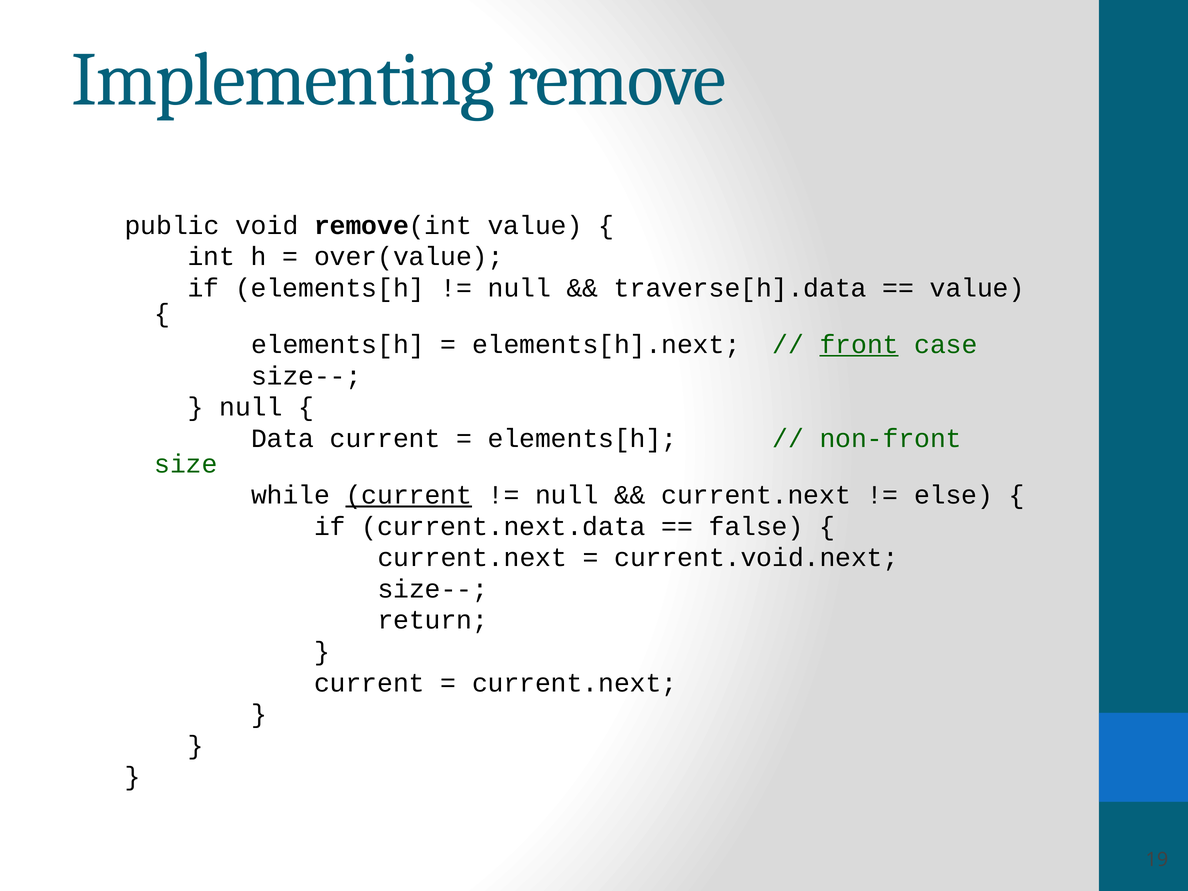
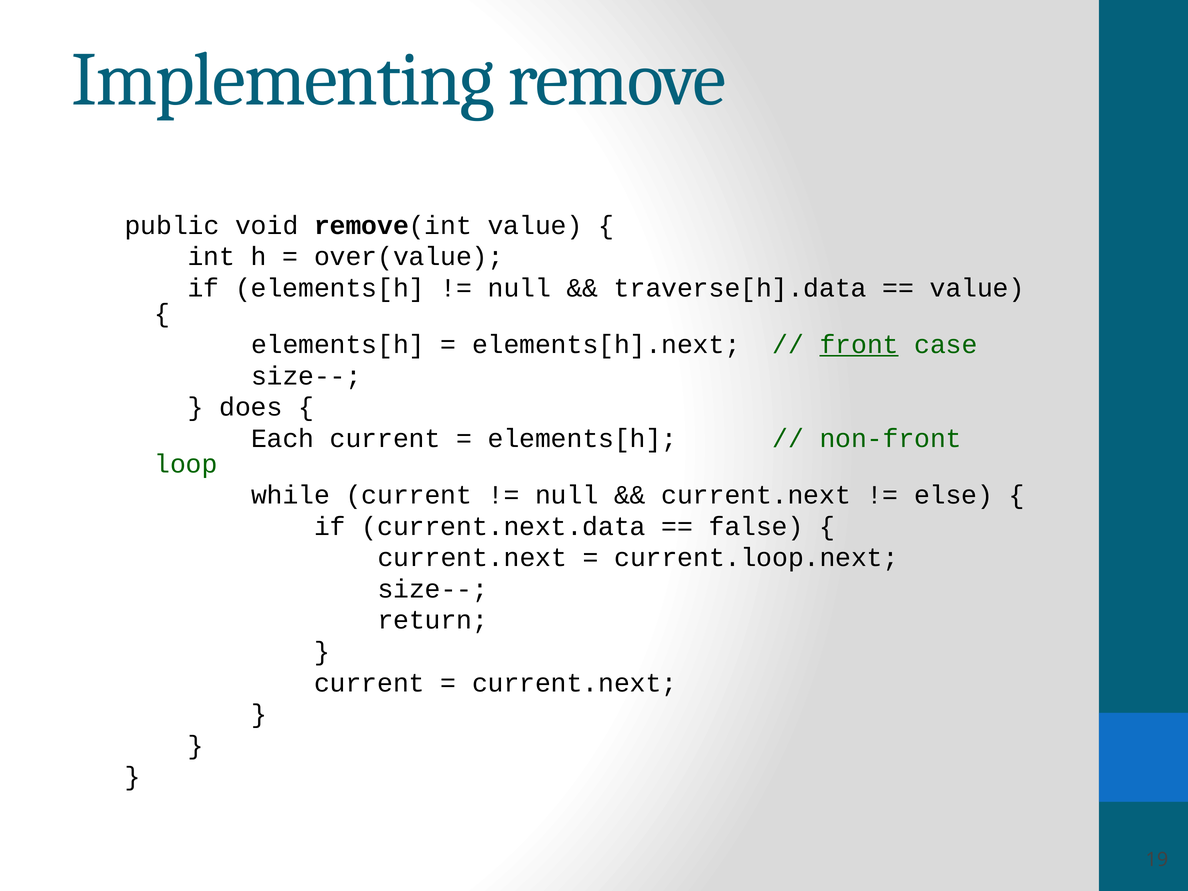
null at (251, 407): null -> does
Data: Data -> Each
size: size -> loop
current at (409, 495) underline: present -> none
current.void.next: current.void.next -> current.loop.next
